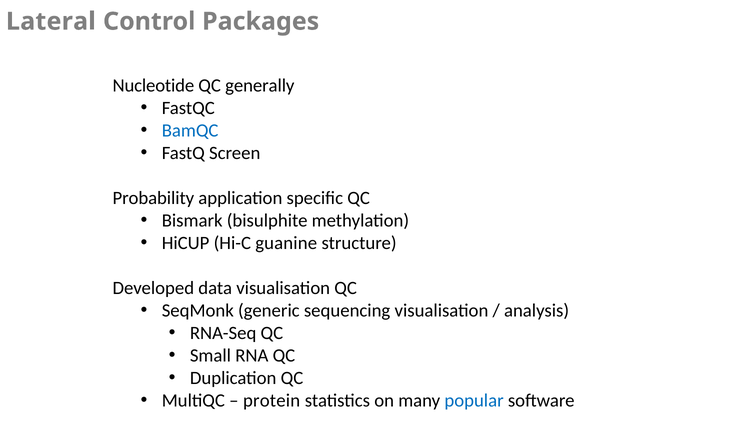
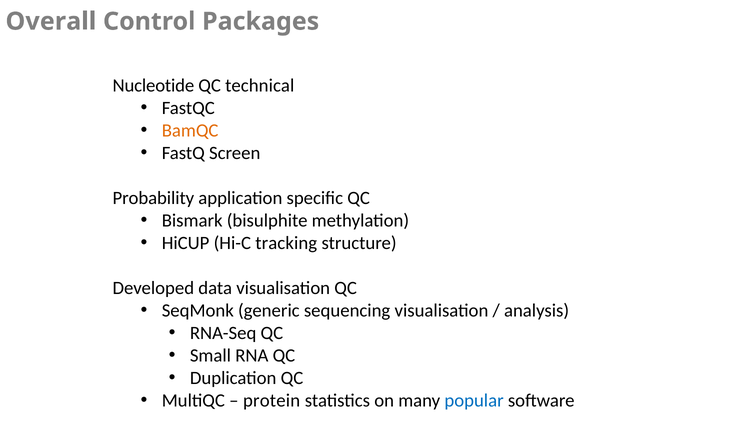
Lateral: Lateral -> Overall
generally: generally -> technical
BamQC colour: blue -> orange
guanine: guanine -> tracking
